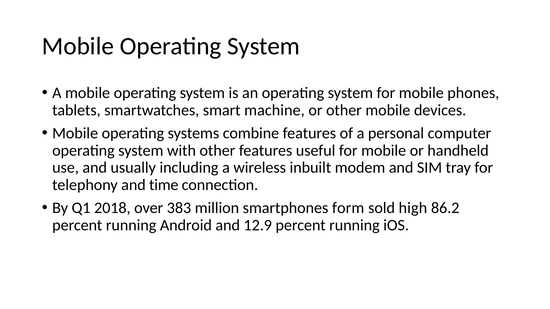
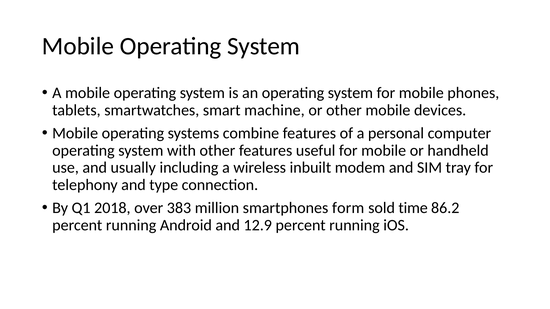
time: time -> type
high: high -> time
